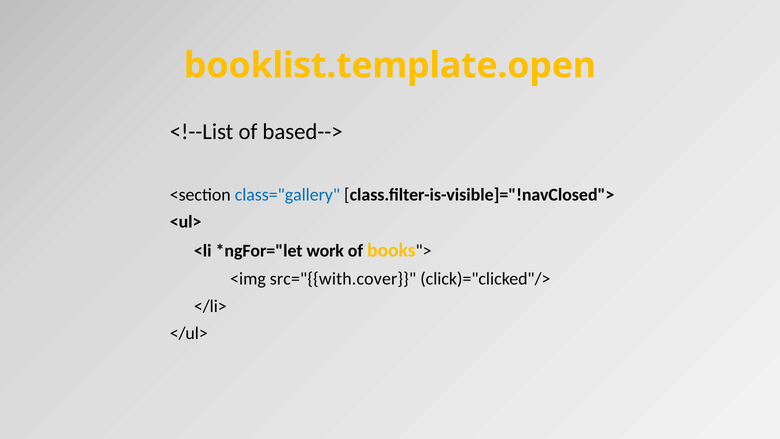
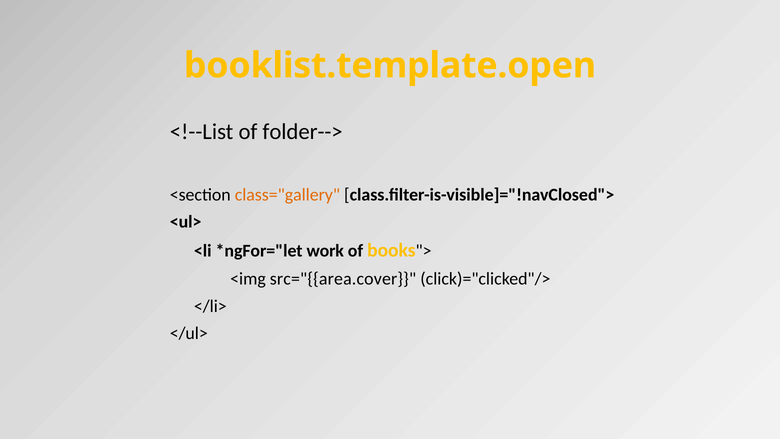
based-->: based--> -> folder-->
class="gallery colour: blue -> orange
src="{{with.cover: src="{{with.cover -> src="{{area.cover
